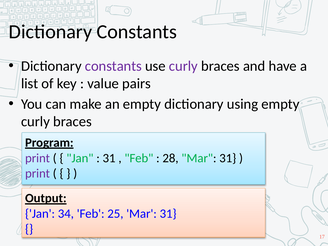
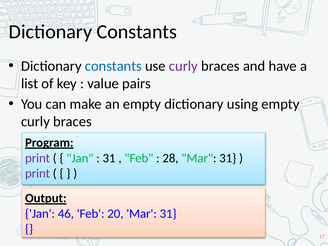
constants at (113, 66) colour: purple -> blue
34: 34 -> 46
25: 25 -> 20
